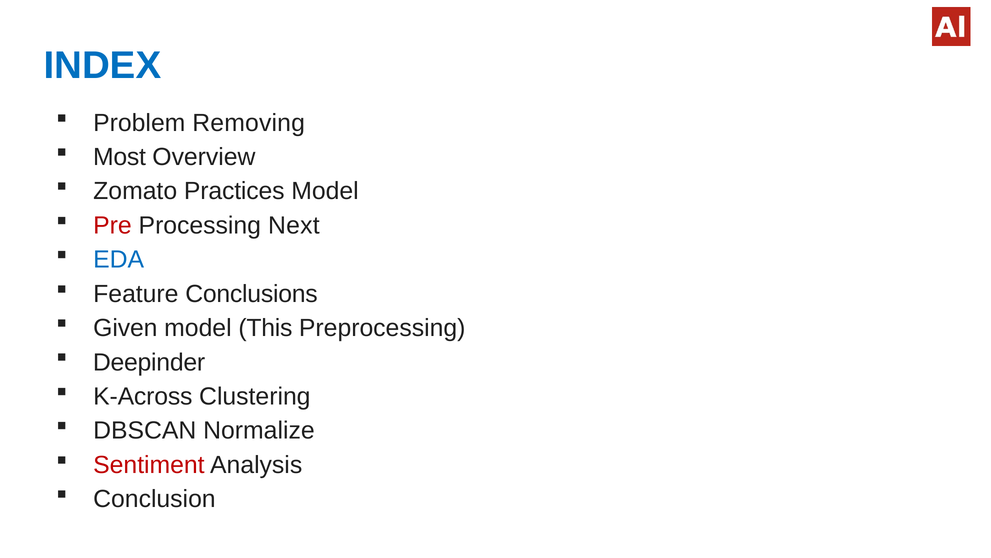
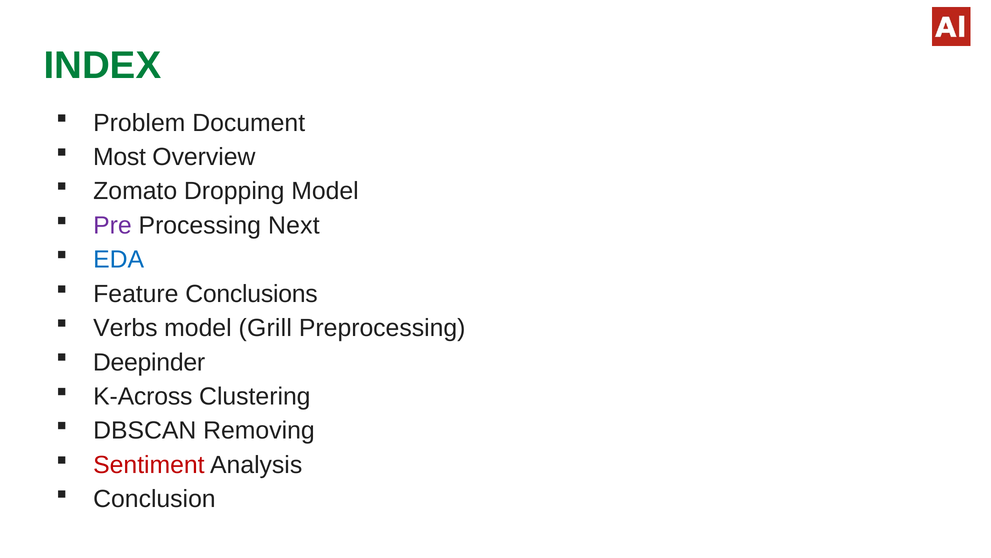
INDEX colour: blue -> green
Removing: Removing -> Document
Practices: Practices -> Dropping
Pre colour: red -> purple
Given: Given -> Verbs
This: This -> Grill
Normalize: Normalize -> Removing
